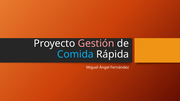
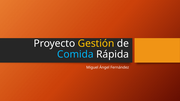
Gestión colour: pink -> yellow
